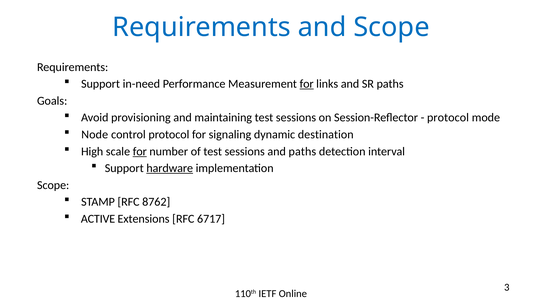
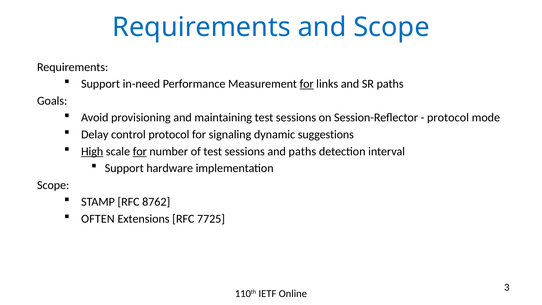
Node: Node -> Delay
destination: destination -> suggestions
High underline: none -> present
hardware underline: present -> none
ACTIVE: ACTIVE -> OFTEN
6717: 6717 -> 7725
